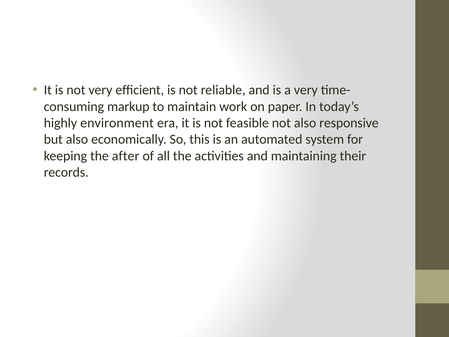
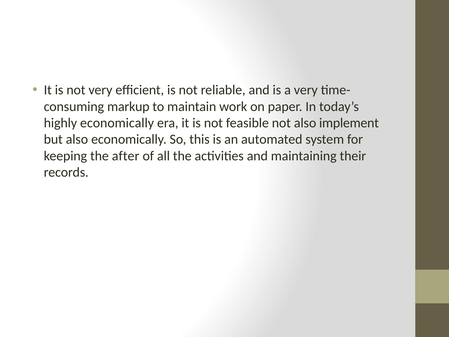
highly environment: environment -> economically
responsive: responsive -> implement
